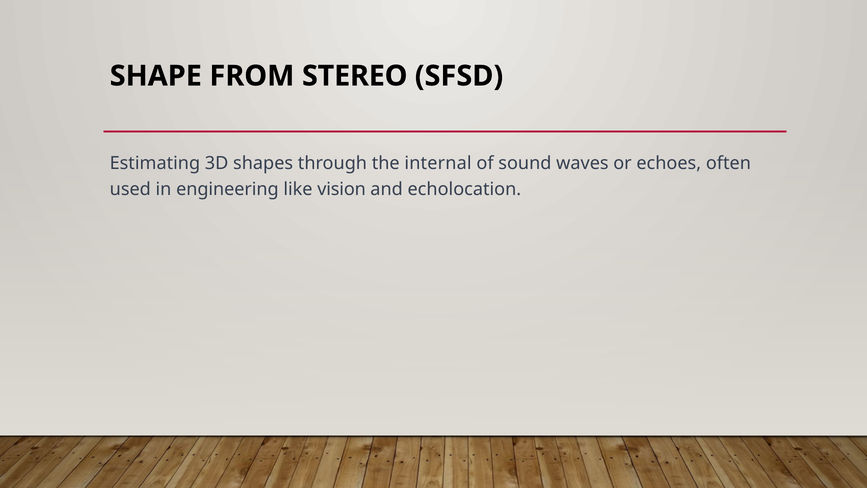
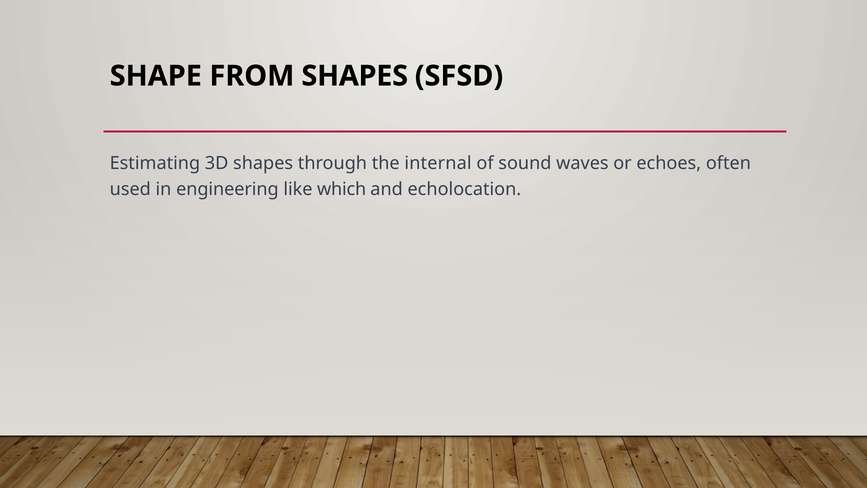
FROM STEREO: STEREO -> SHAPES
vision: vision -> which
